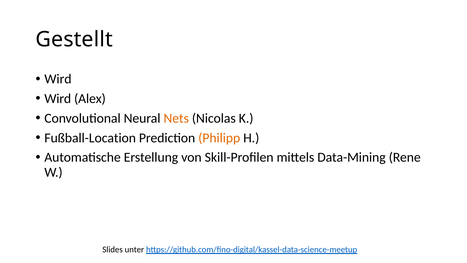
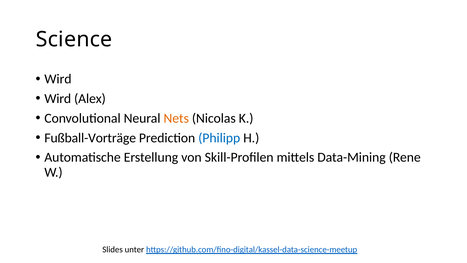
Gestellt: Gestellt -> Science
Fußball-Location: Fußball-Location -> Fußball-Vorträge
Philipp colour: orange -> blue
